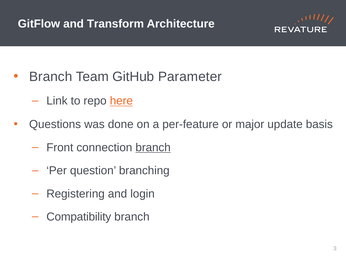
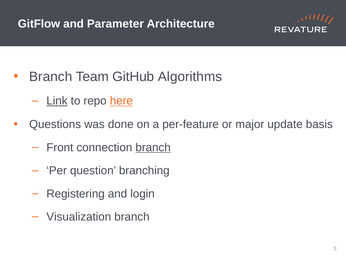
Transform: Transform -> Parameter
Parameter: Parameter -> Algorithms
Link underline: none -> present
Compatibility: Compatibility -> Visualization
